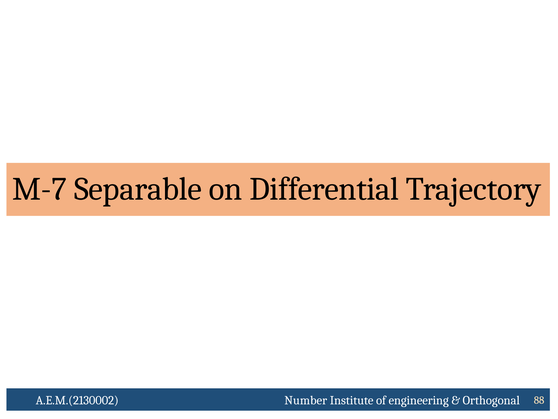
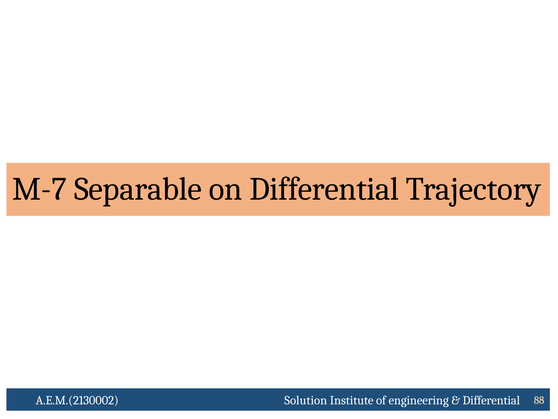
Number: Number -> Solution
Orthogonal at (491, 400): Orthogonal -> Differential
